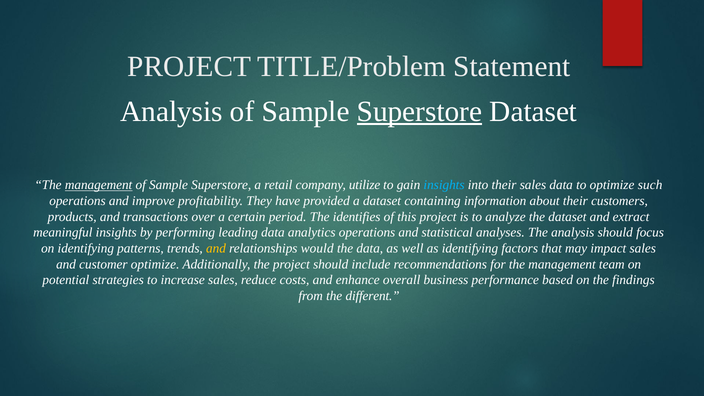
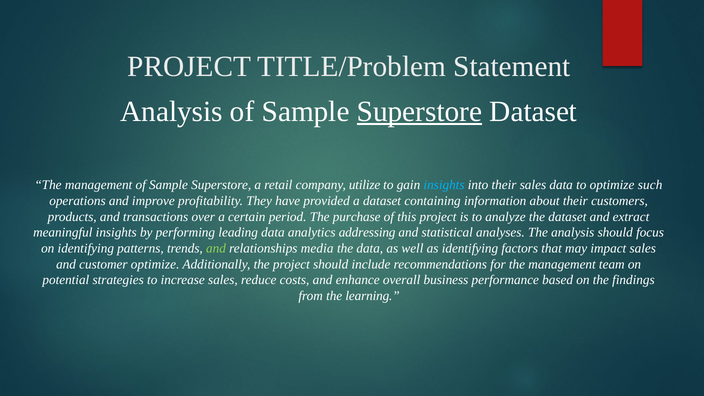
management at (99, 185) underline: present -> none
identifies: identifies -> purchase
analytics operations: operations -> addressing
and at (216, 248) colour: yellow -> light green
would: would -> media
different: different -> learning
